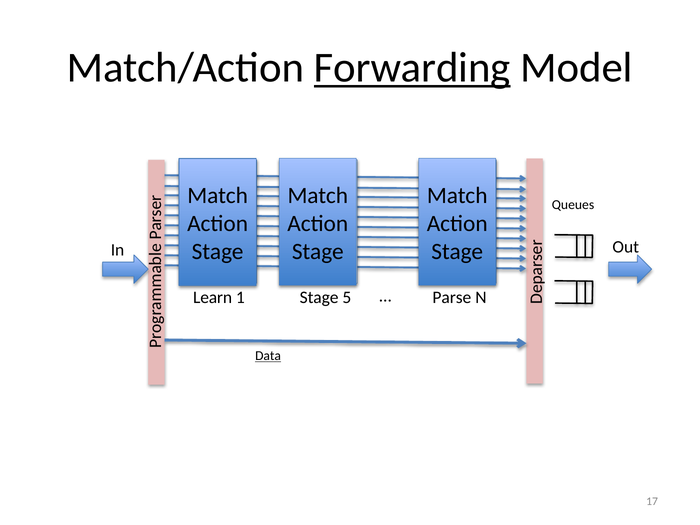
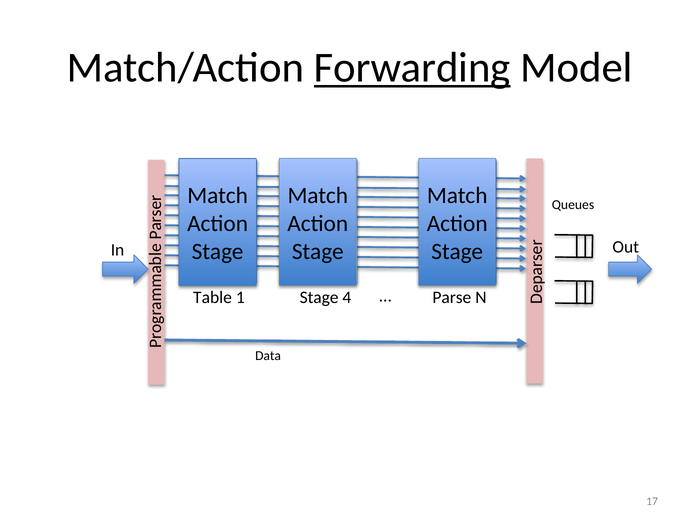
Learn: Learn -> Table
5: 5 -> 4
Data underline: present -> none
